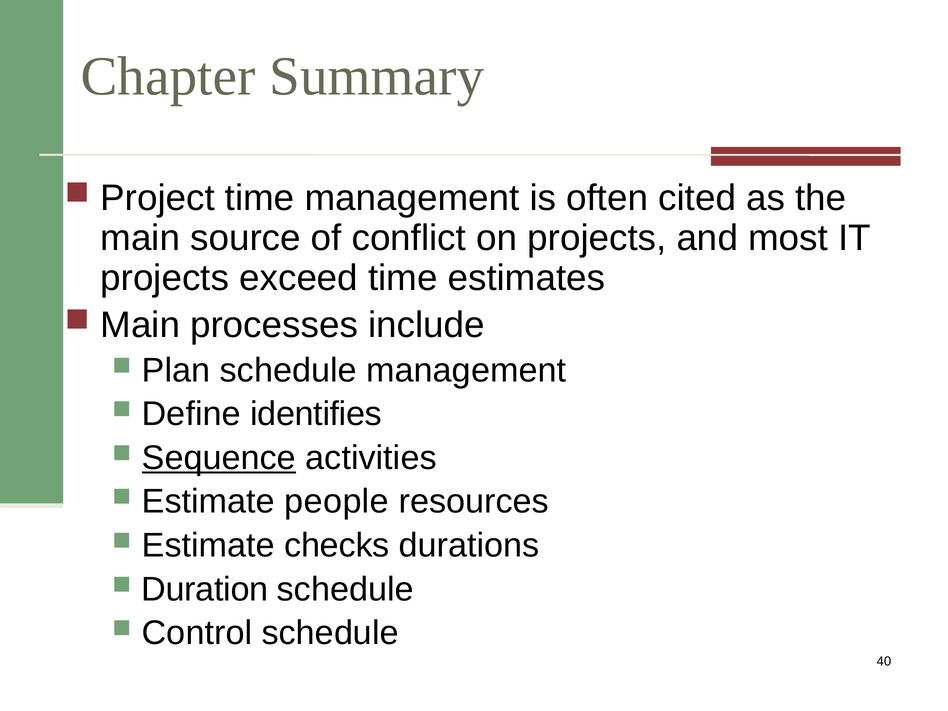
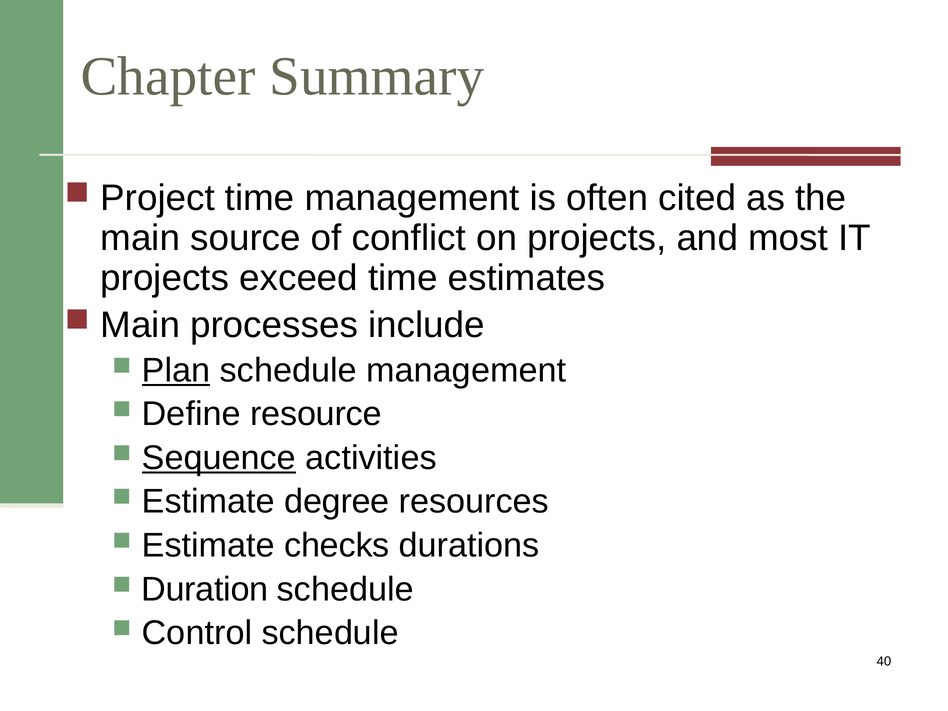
Plan underline: none -> present
identifies: identifies -> resource
people: people -> degree
